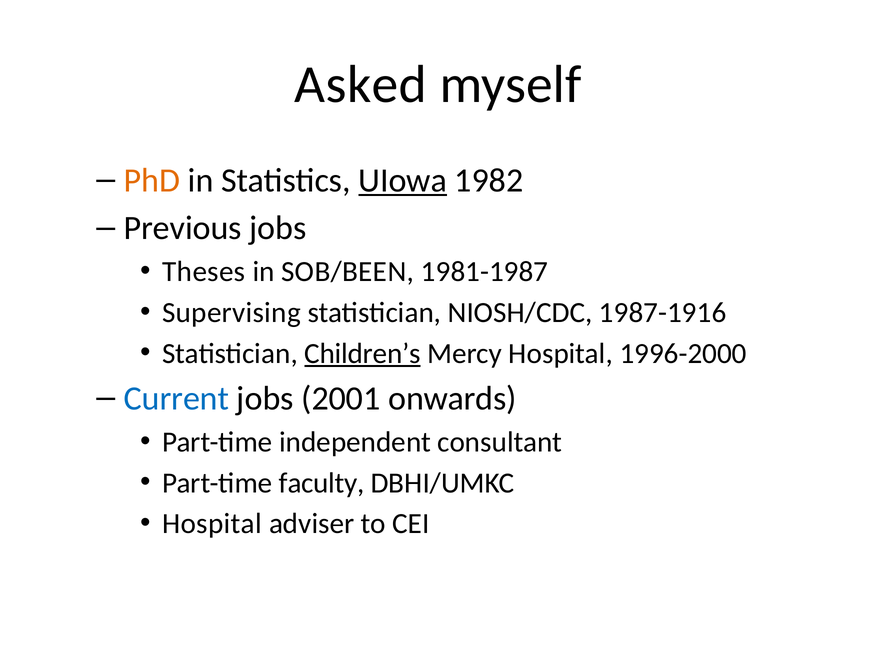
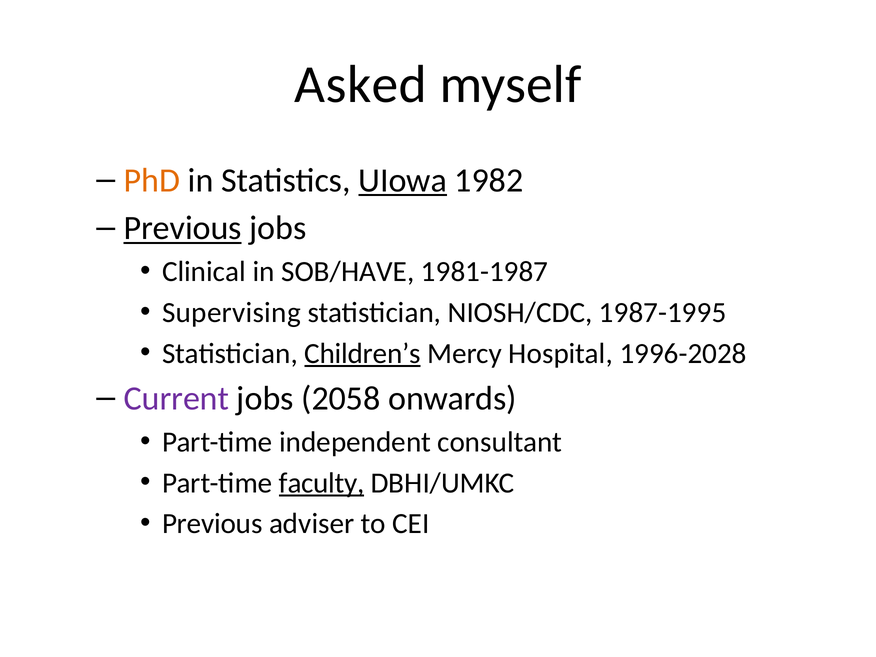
Previous at (183, 228) underline: none -> present
Theses: Theses -> Clinical
SOB/BEEN: SOB/BEEN -> SOB/HAVE
1987-1916: 1987-1916 -> 1987-1995
1996-2000: 1996-2000 -> 1996-2028
Current colour: blue -> purple
2001: 2001 -> 2058
faculty underline: none -> present
Hospital at (212, 524): Hospital -> Previous
